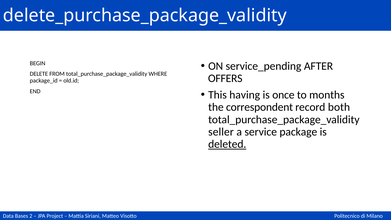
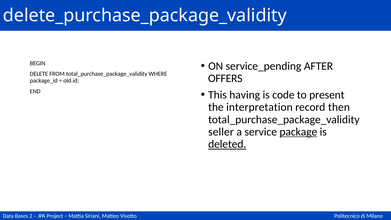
once: once -> code
months: months -> present
correspondent: correspondent -> interpretation
both: both -> then
package underline: none -> present
